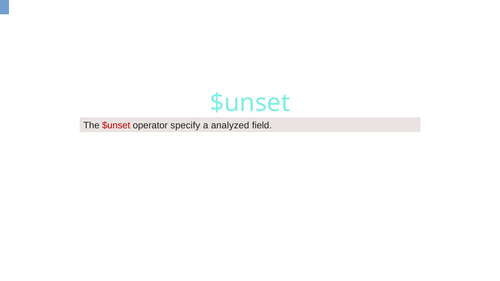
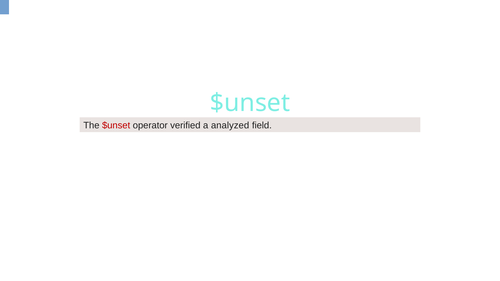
specify: specify -> verified
